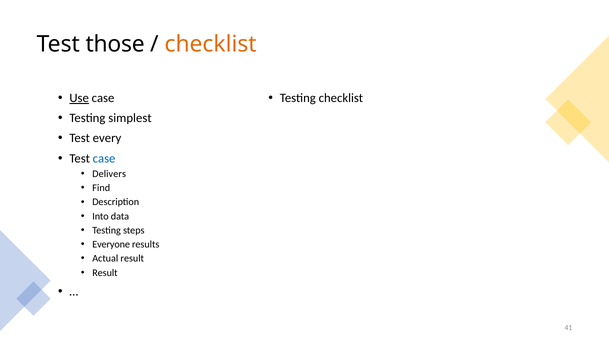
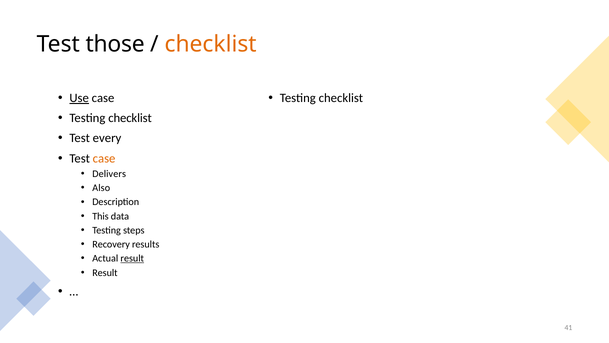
simplest at (130, 118): simplest -> checklist
case at (104, 158) colour: blue -> orange
Find: Find -> Also
Into: Into -> This
Everyone: Everyone -> Recovery
result at (132, 258) underline: none -> present
